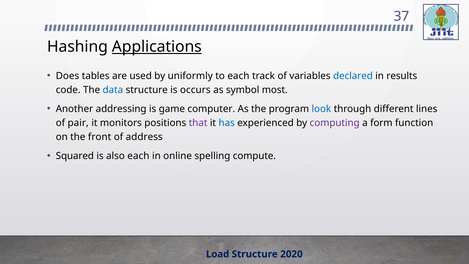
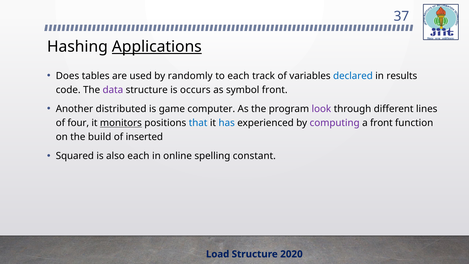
uniformly: uniformly -> randomly
data colour: blue -> purple
symbol most: most -> front
addressing: addressing -> distributed
look colour: blue -> purple
pair: pair -> four
monitors underline: none -> present
that colour: purple -> blue
a form: form -> front
front: front -> build
address: address -> inserted
compute: compute -> constant
